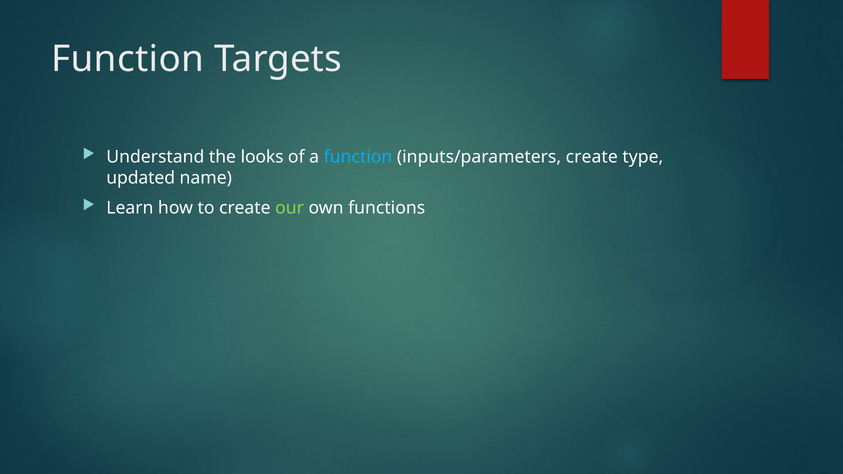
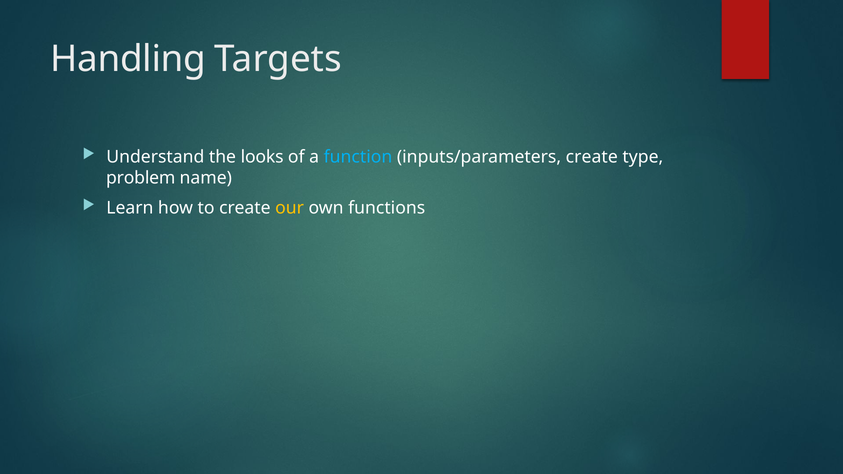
Function at (128, 59): Function -> Handling
updated: updated -> problem
our colour: light green -> yellow
